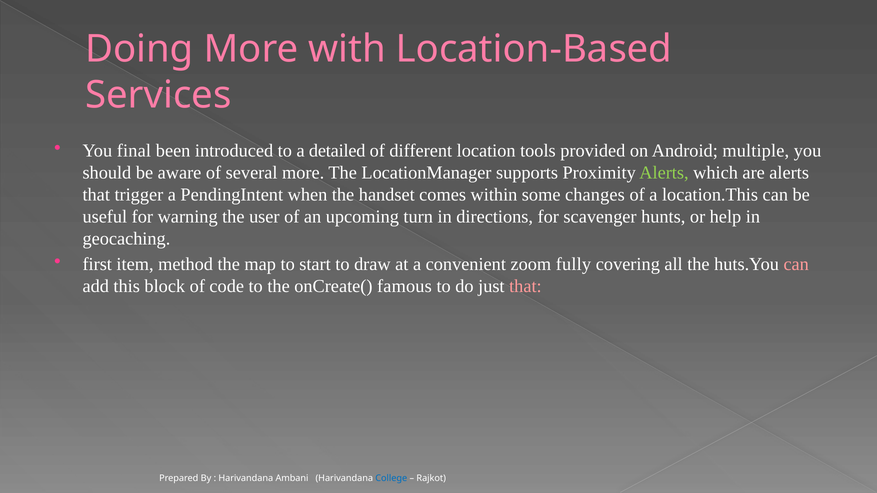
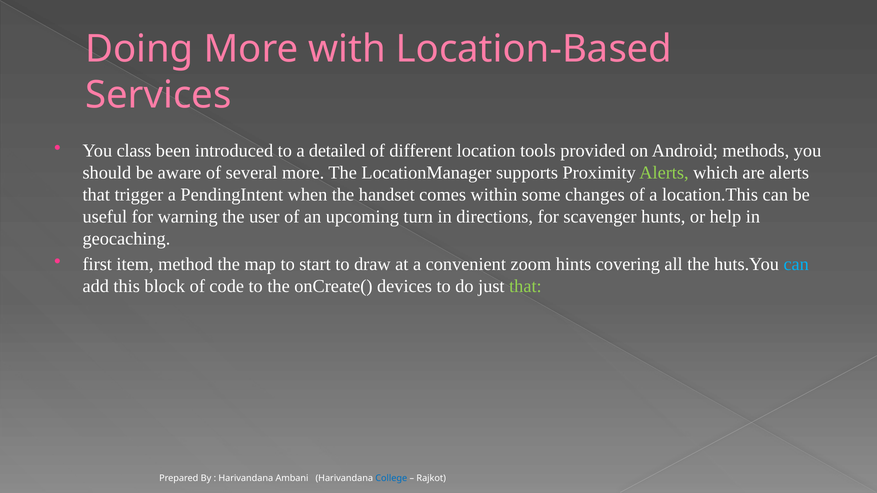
final: final -> class
multiple: multiple -> methods
fully: fully -> hints
can at (796, 264) colour: pink -> light blue
famous: famous -> devices
that at (525, 286) colour: pink -> light green
